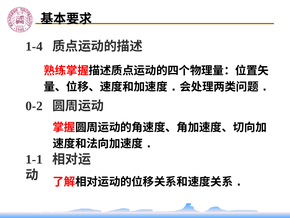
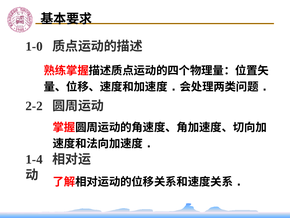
1-4: 1-4 -> 1-0
0-2: 0-2 -> 2-2
1-1: 1-1 -> 1-4
